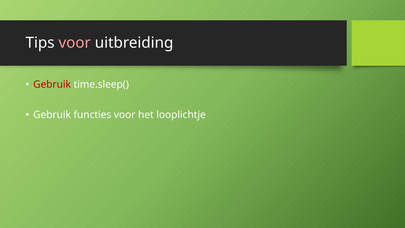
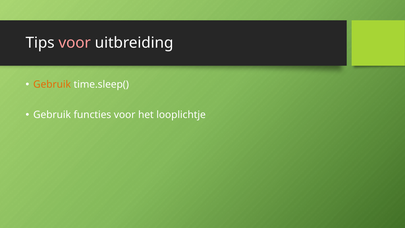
Gebruik at (52, 85) colour: red -> orange
